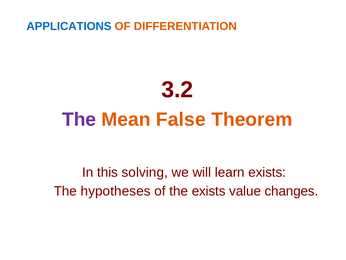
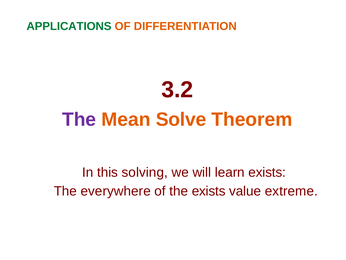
APPLICATIONS colour: blue -> green
False: False -> Solve
hypotheses: hypotheses -> everywhere
changes: changes -> extreme
